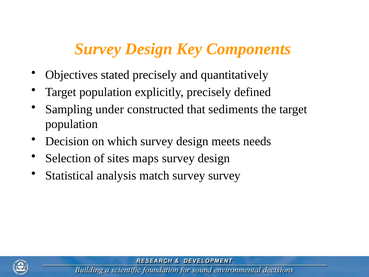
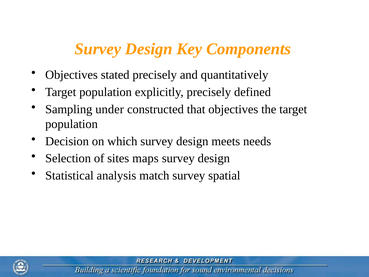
that sediments: sediments -> objectives
survey survey: survey -> spatial
